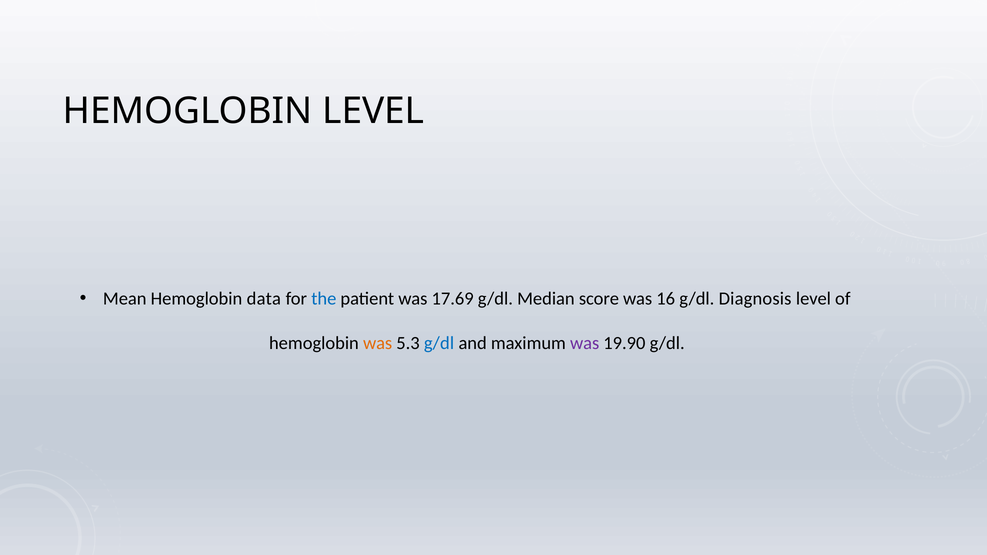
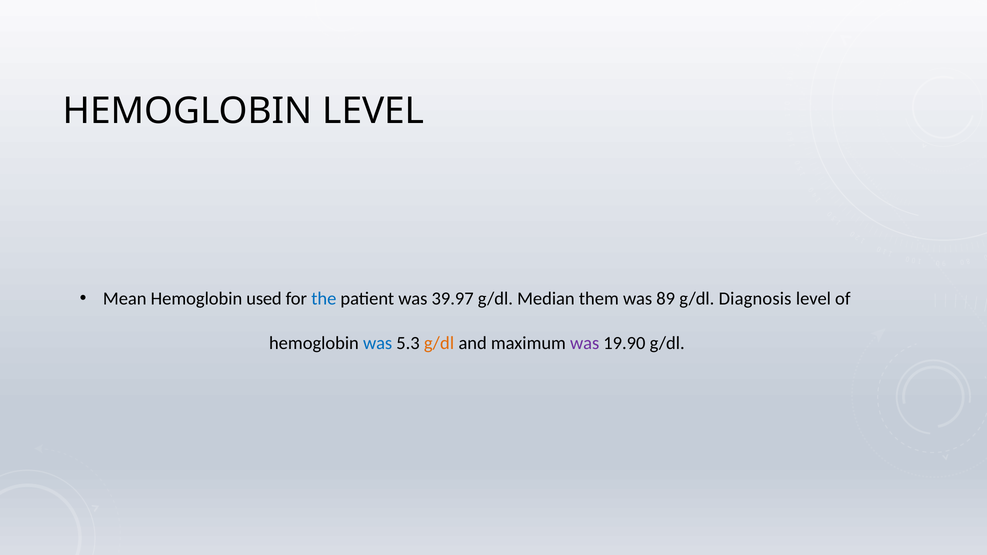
data: data -> used
17.69: 17.69 -> 39.97
score: score -> them
16: 16 -> 89
was at (378, 343) colour: orange -> blue
g/dl at (439, 343) colour: blue -> orange
